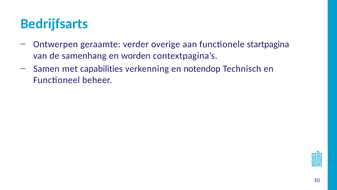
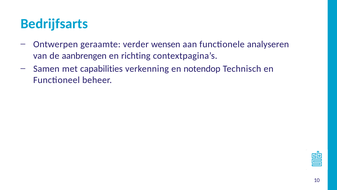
overige: overige -> wensen
startpagina: startpagina -> analyseren
samenhang: samenhang -> aanbrengen
worden: worden -> richting
